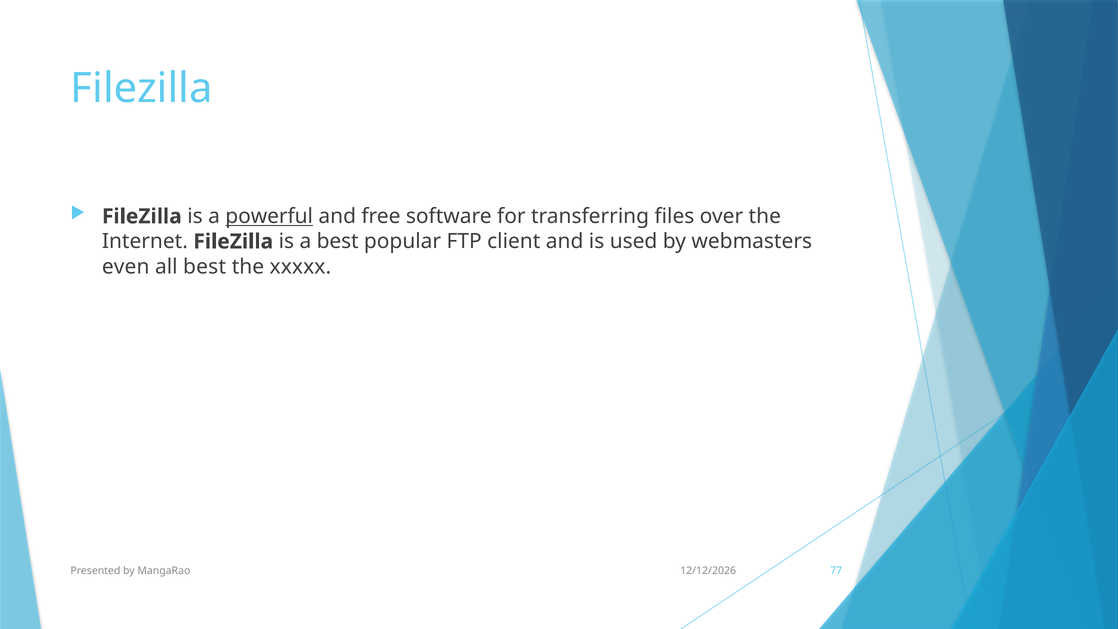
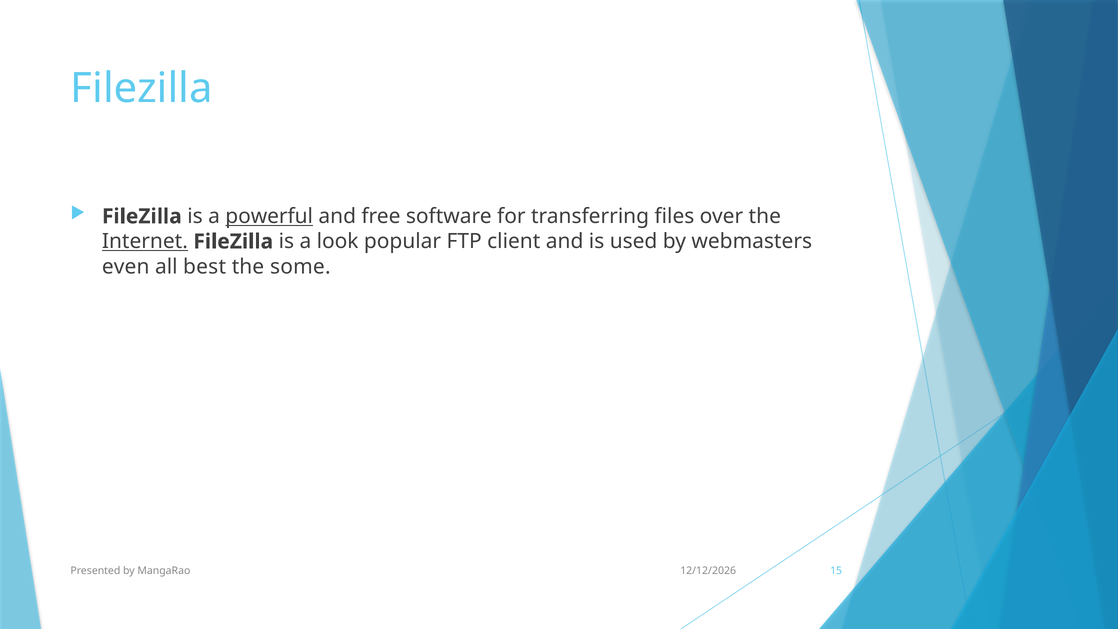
Internet underline: none -> present
a best: best -> look
xxxxx: xxxxx -> some
77: 77 -> 15
